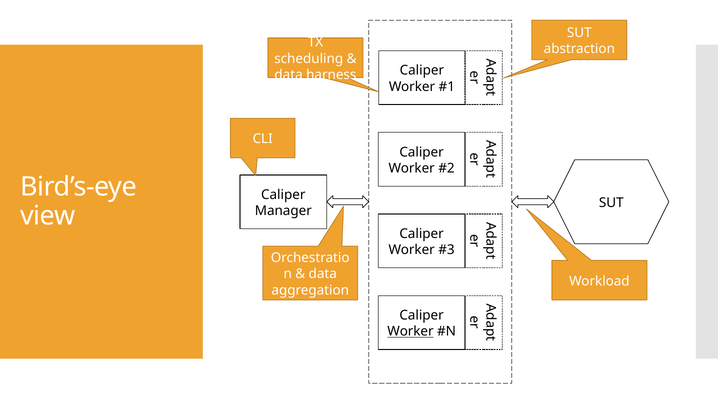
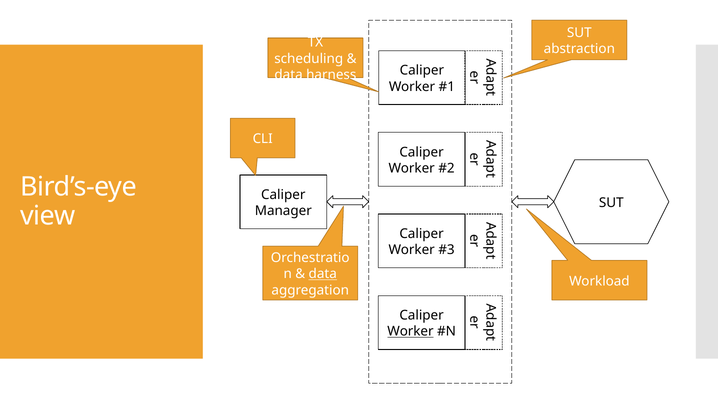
data at (323, 274) underline: none -> present
